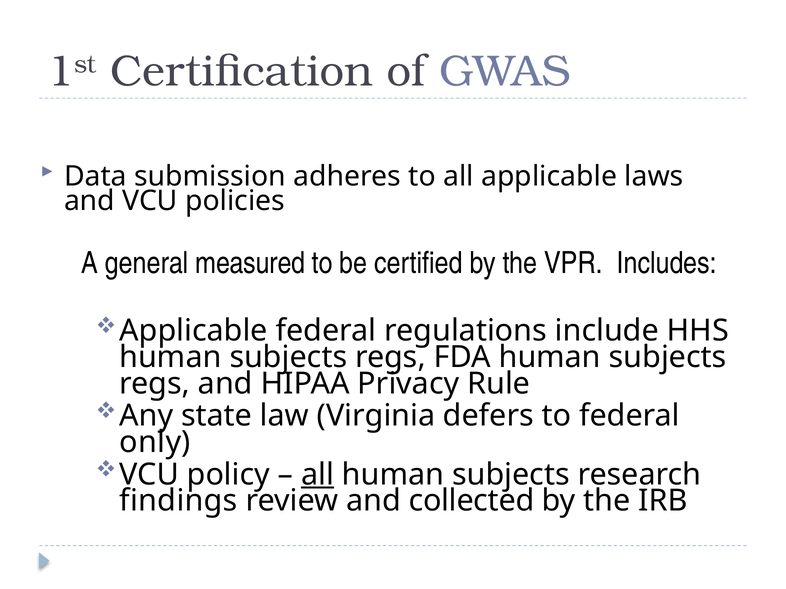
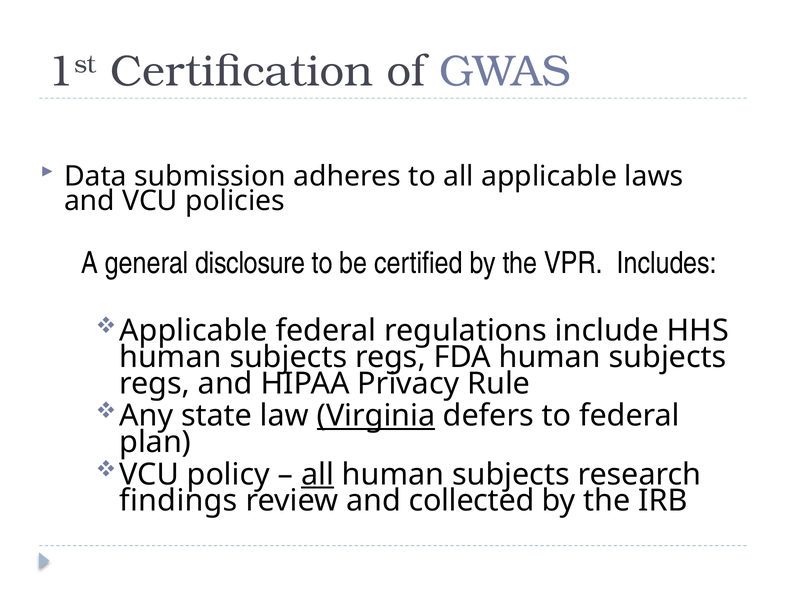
measured: measured -> disclosure
Virginia underline: none -> present
only: only -> plan
